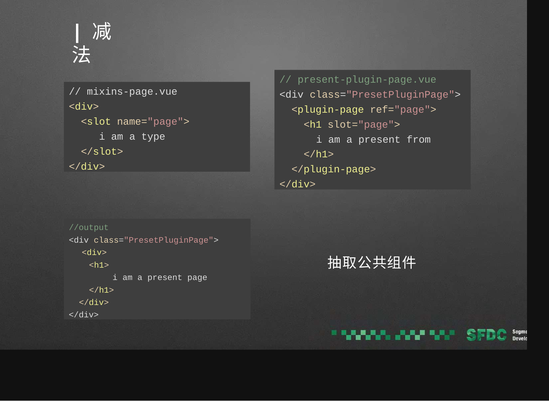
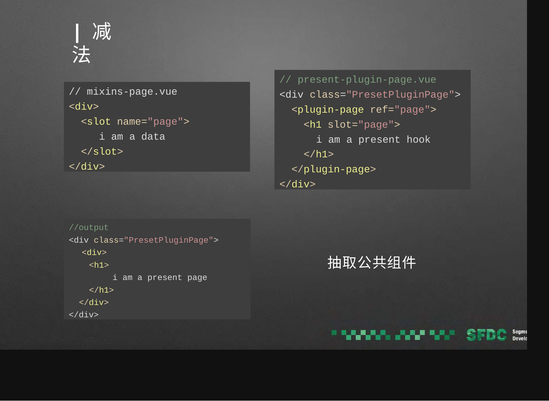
type: type -> data
from: from -> hook
